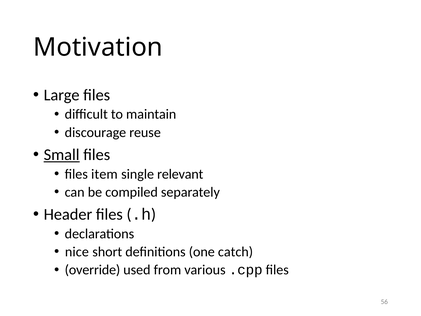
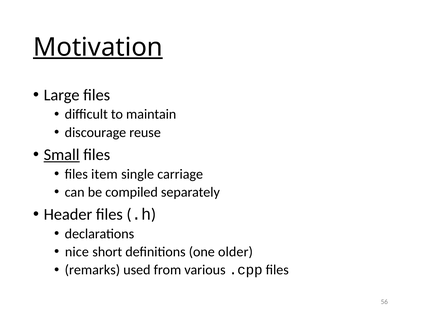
Motivation underline: none -> present
relevant: relevant -> carriage
catch: catch -> older
override: override -> remarks
